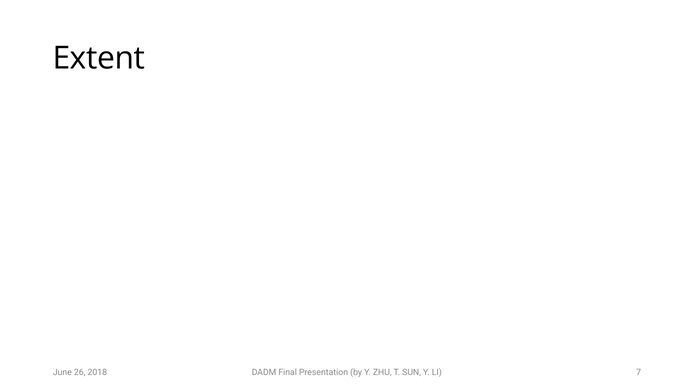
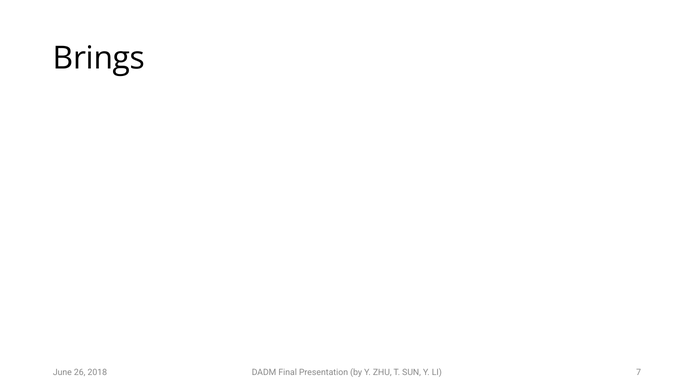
Extent: Extent -> Brings
